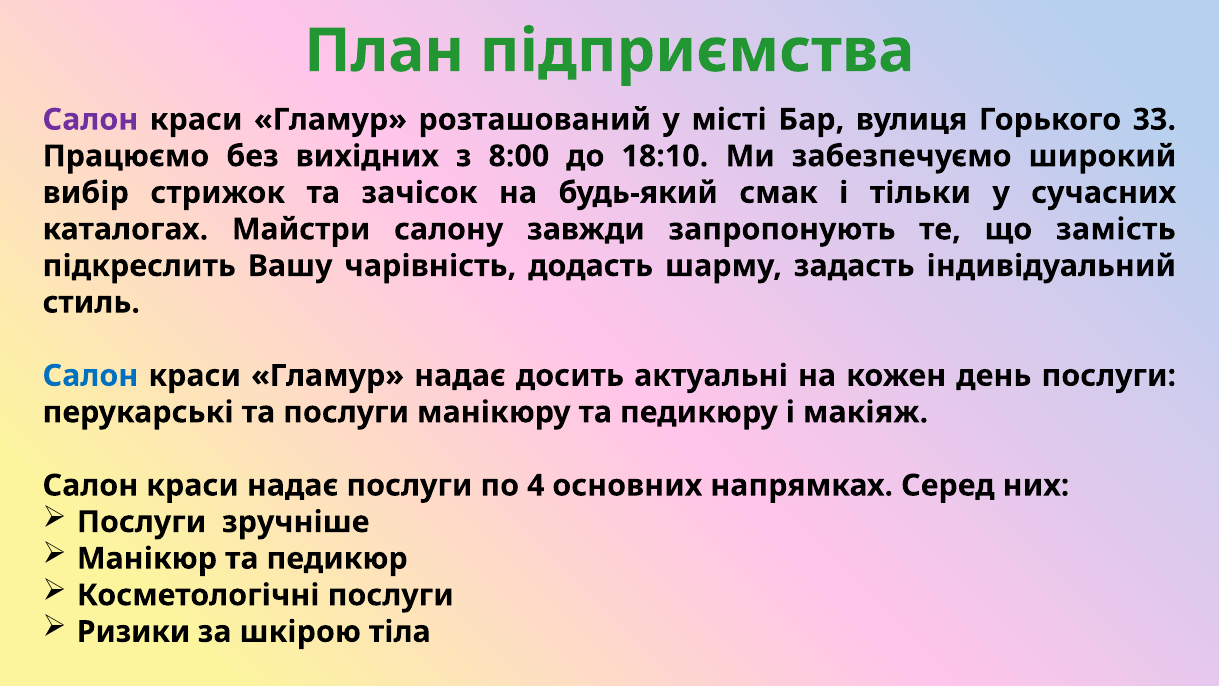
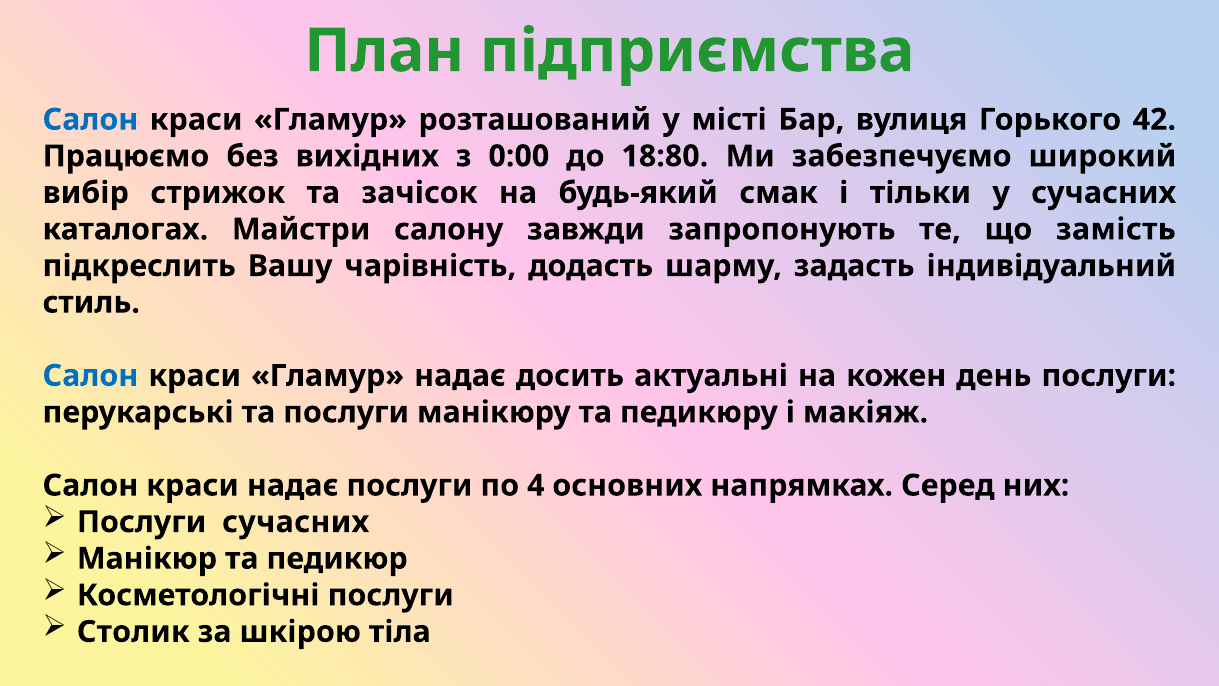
Салон at (90, 120) colour: purple -> blue
33: 33 -> 42
8:00: 8:00 -> 0:00
18:10: 18:10 -> 18:80
Послуги зручніше: зручніше -> сучасних
Ризики: Ризики -> Столик
